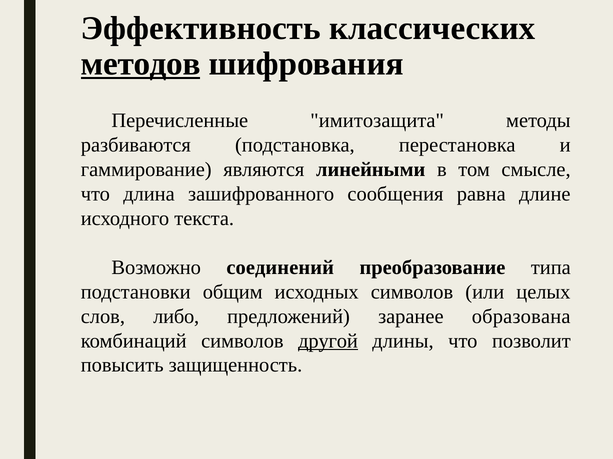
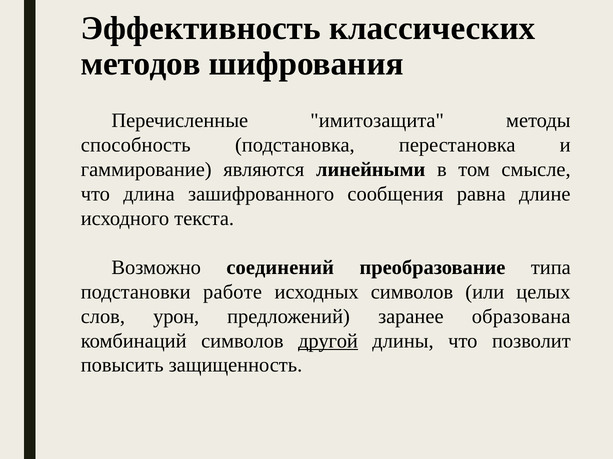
методов underline: present -> none
разбиваются: разбиваются -> способность
общим: общим -> работе
либо: либо -> урон
